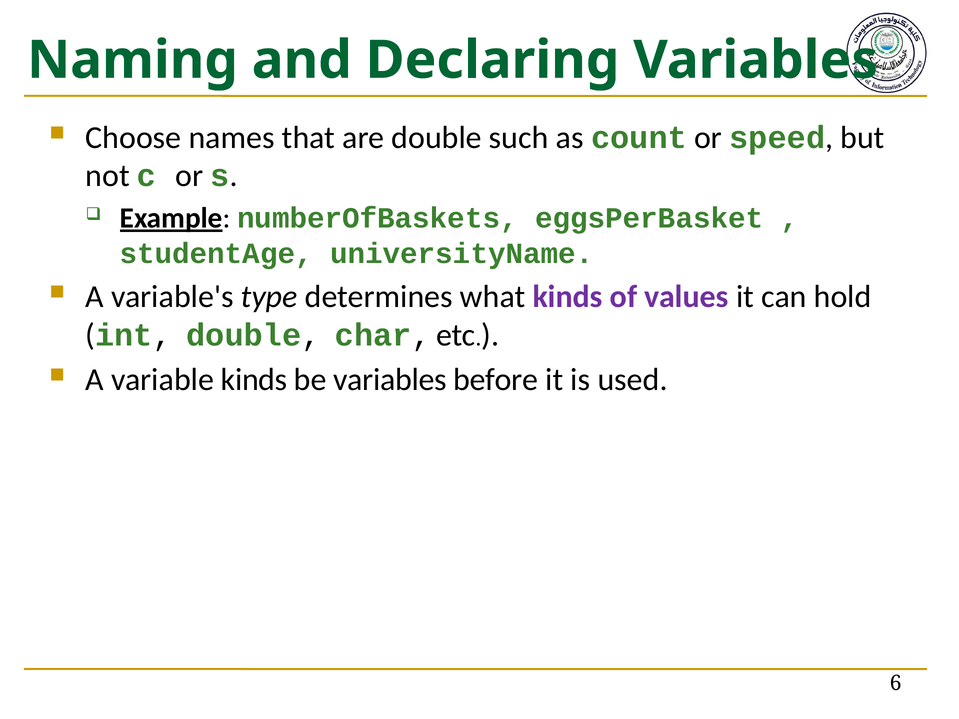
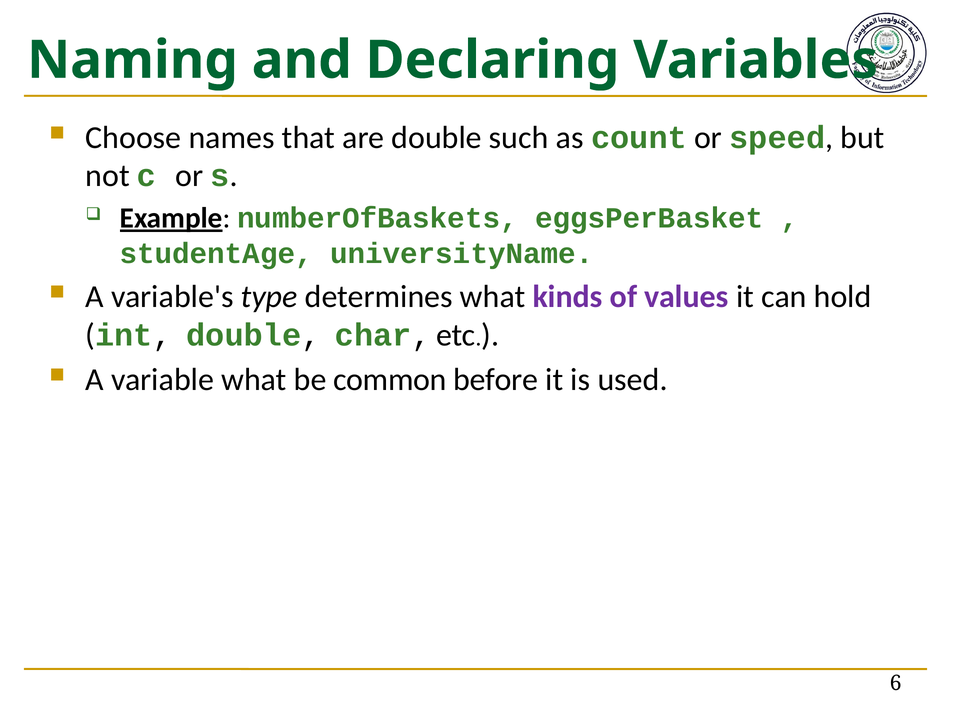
variable kinds: kinds -> what
be variables: variables -> common
